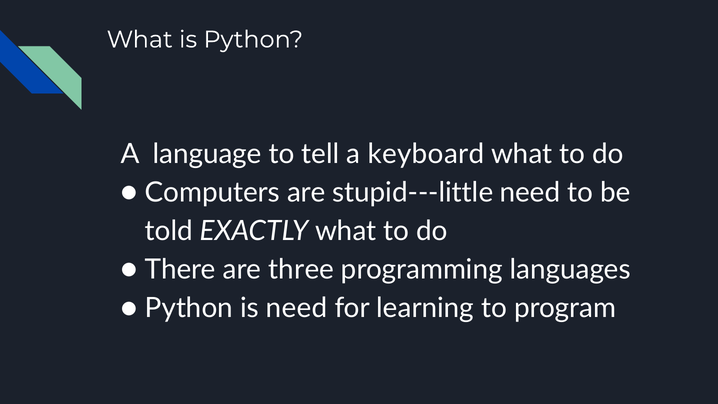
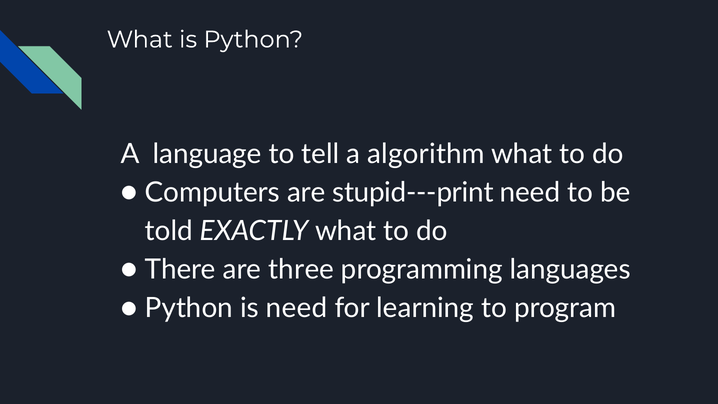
keyboard: keyboard -> algorithm
stupid---little: stupid---little -> stupid---print
